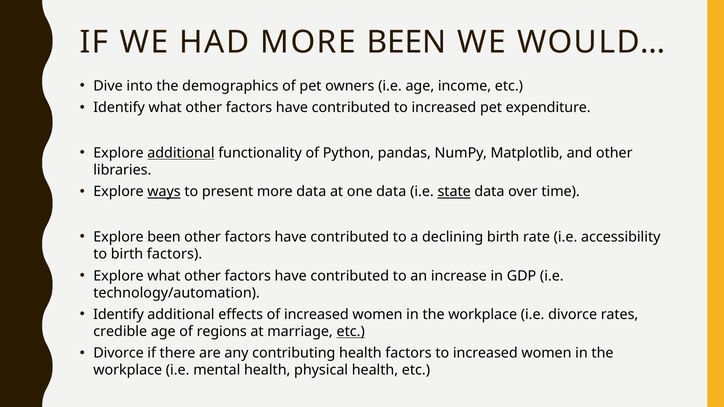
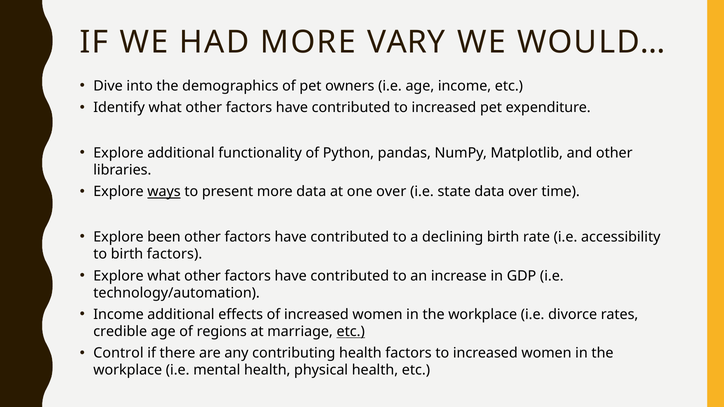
MORE BEEN: BEEN -> VARY
additional at (181, 153) underline: present -> none
one data: data -> over
state underline: present -> none
Identify at (119, 315): Identify -> Income
Divorce at (119, 353): Divorce -> Control
